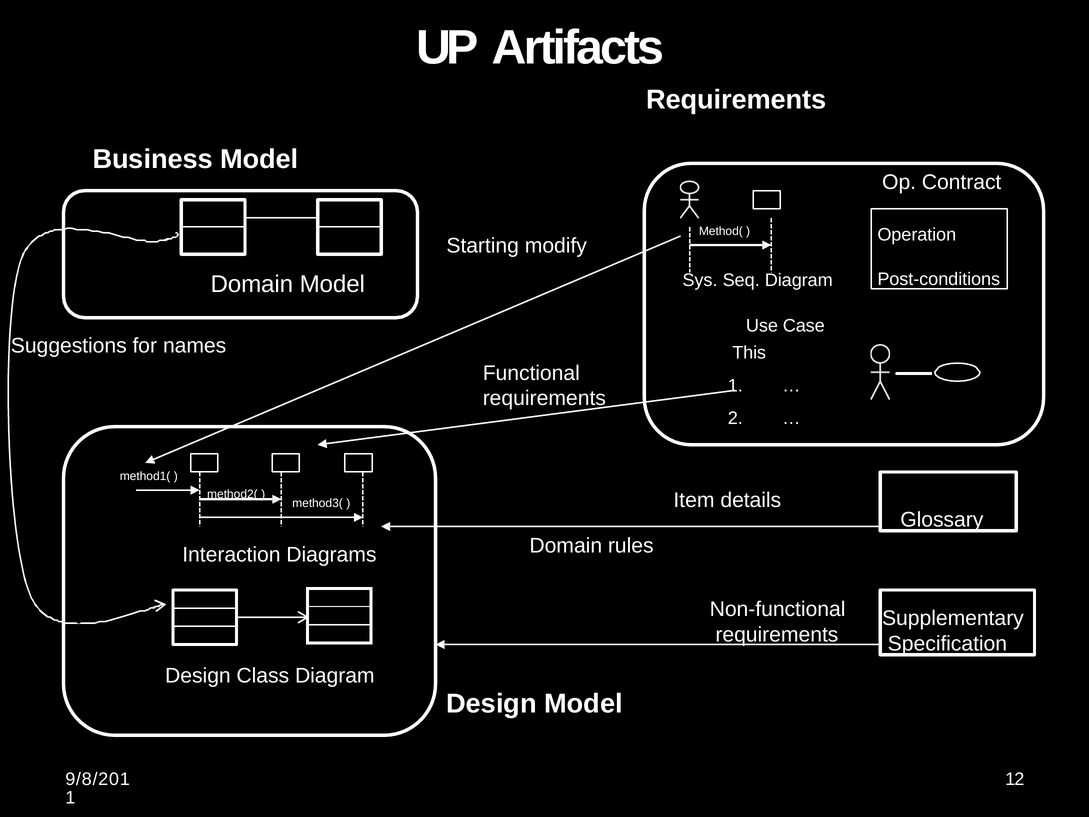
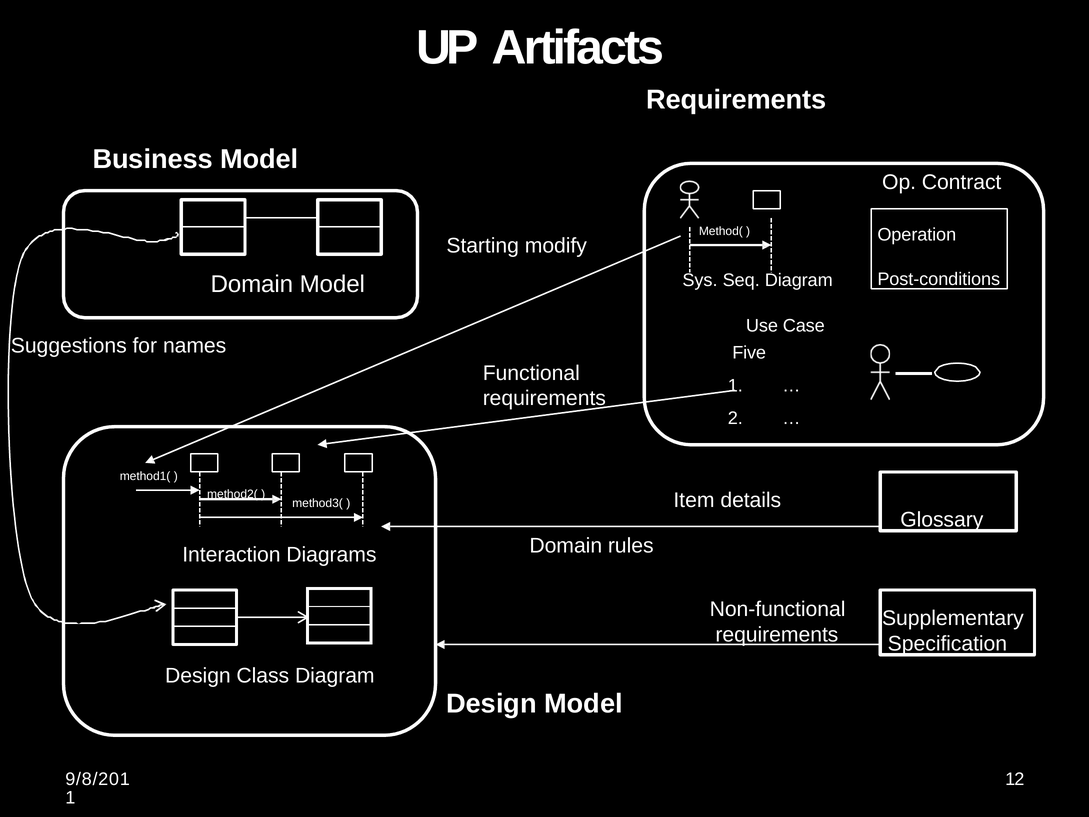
This: This -> Five
